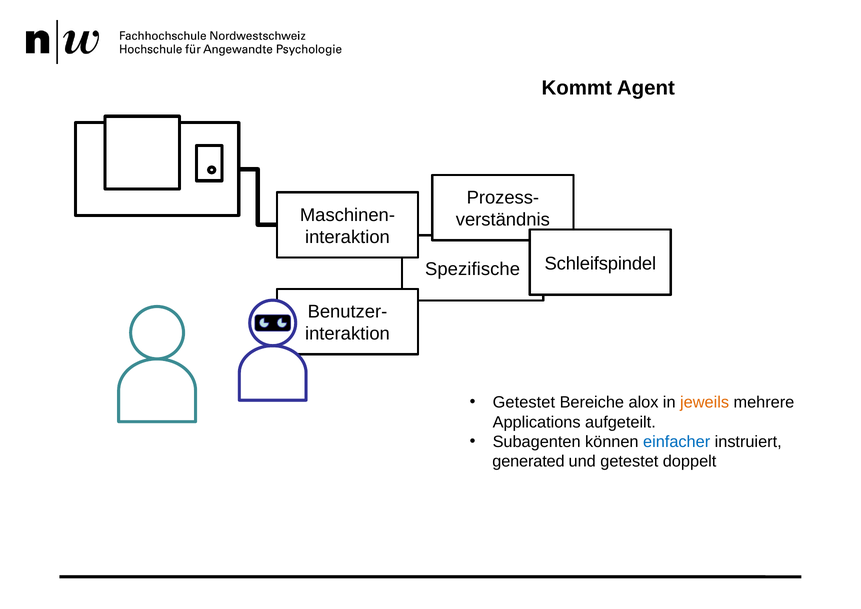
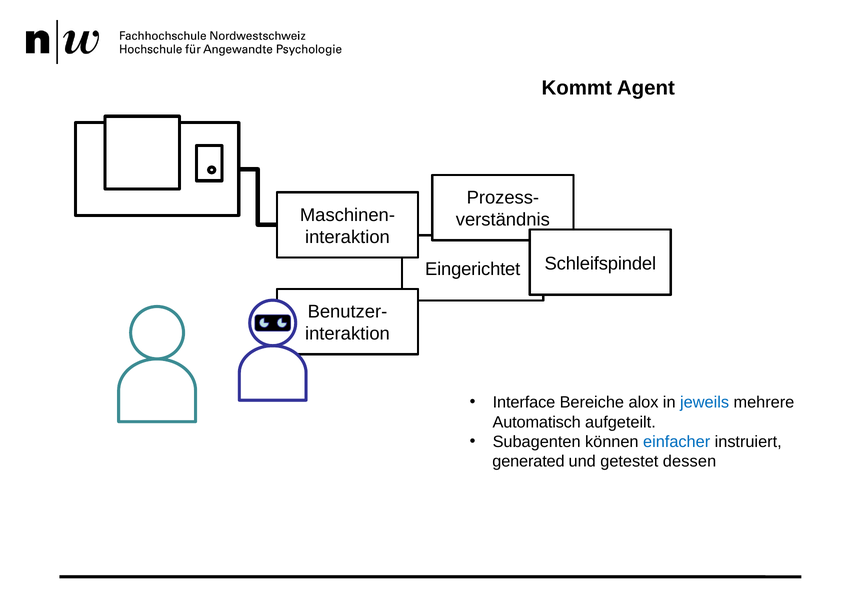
Spezifische: Spezifische -> Eingerichtet
Getestet at (524, 402): Getestet -> Interface
jeweils colour: orange -> blue
Applications: Applications -> Automatisch
doppelt: doppelt -> dessen
